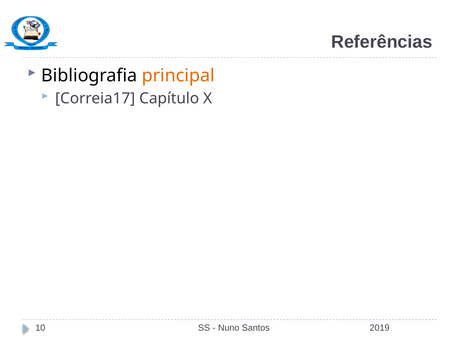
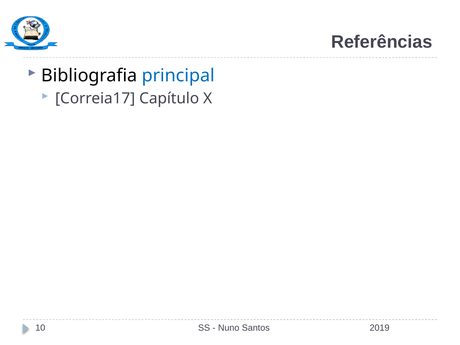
principal colour: orange -> blue
